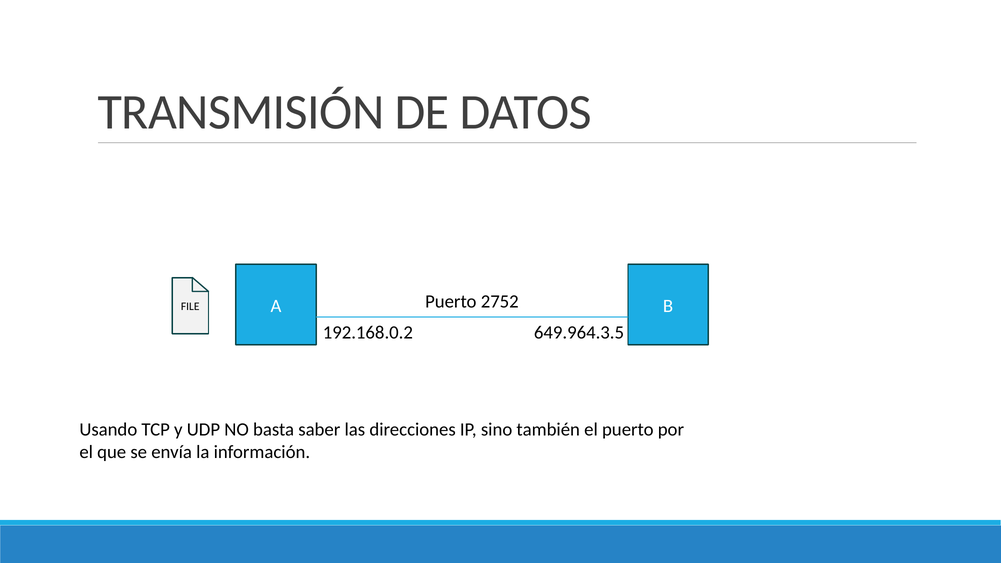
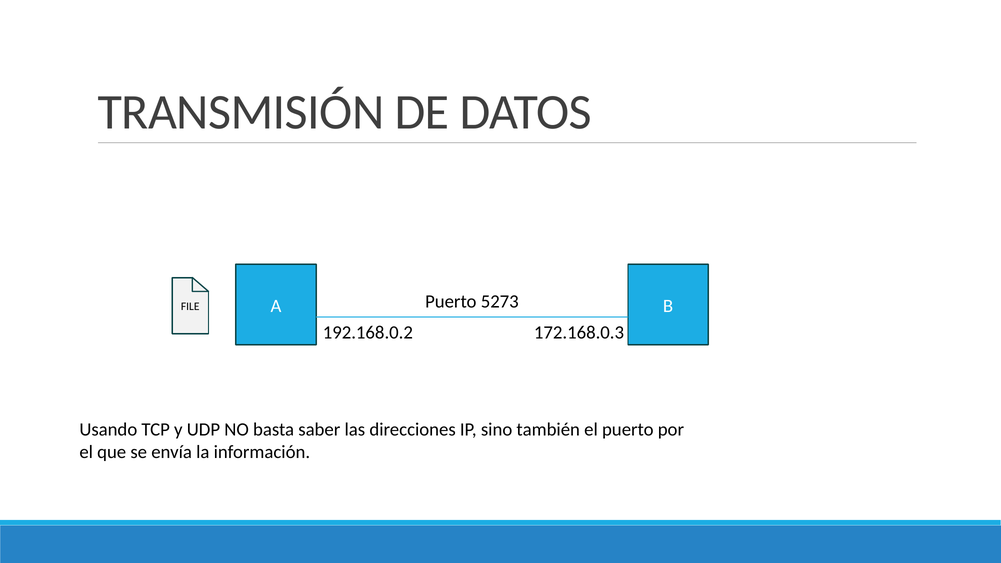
2752: 2752 -> 5273
649.964.3.5: 649.964.3.5 -> 172.168.0.3
